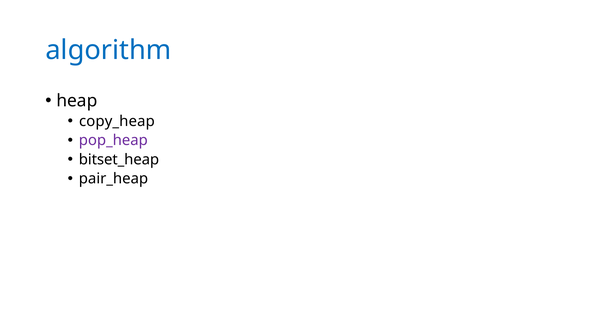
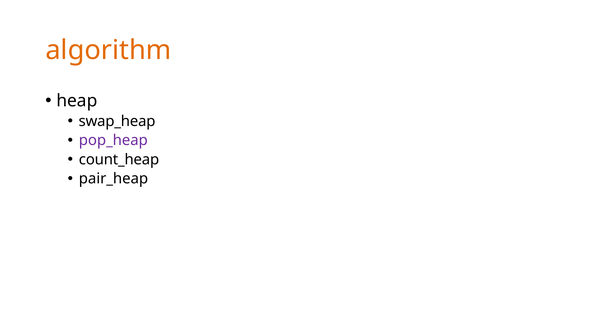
algorithm colour: blue -> orange
copy_heap: copy_heap -> swap_heap
bitset_heap: bitset_heap -> count_heap
